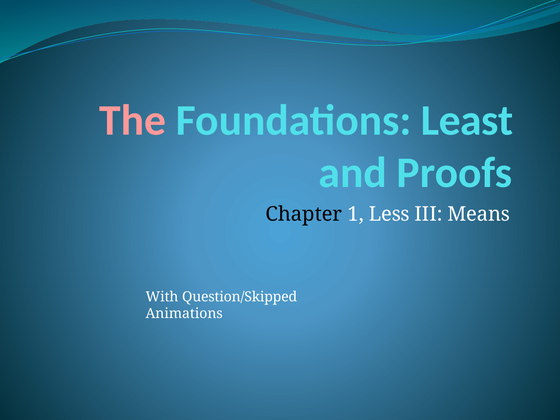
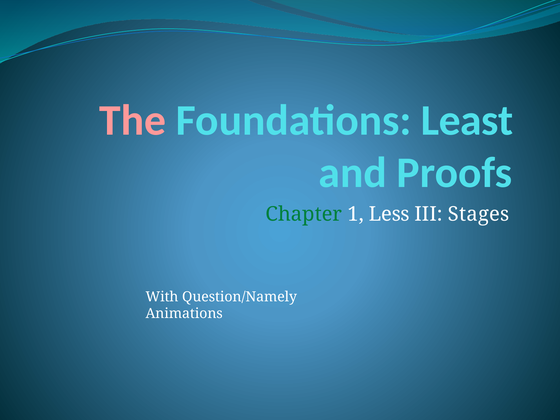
Chapter colour: black -> green
Means: Means -> Stages
Question/Skipped: Question/Skipped -> Question/Namely
